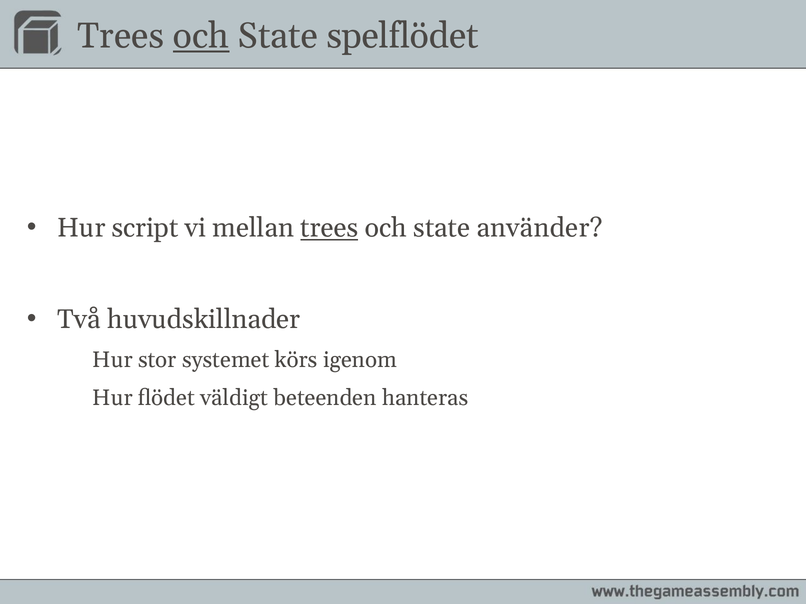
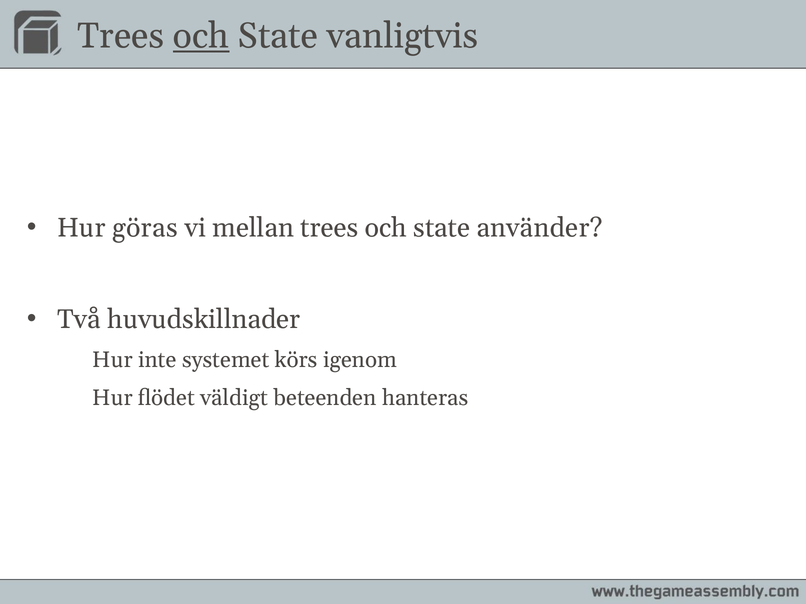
spelflödet: spelflödet -> vanligtvis
script: script -> göras
trees at (329, 228) underline: present -> none
stor: stor -> inte
